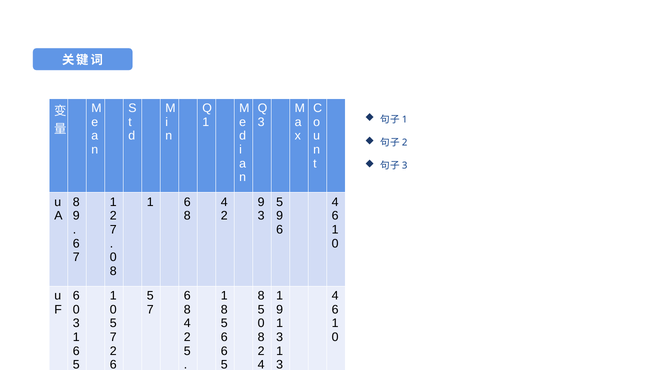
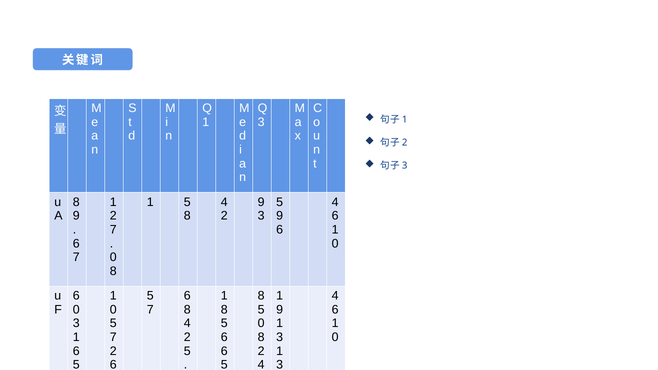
6 at (187, 202): 6 -> 5
